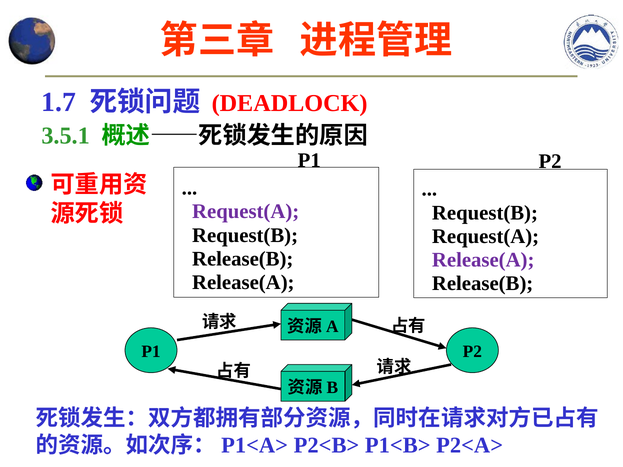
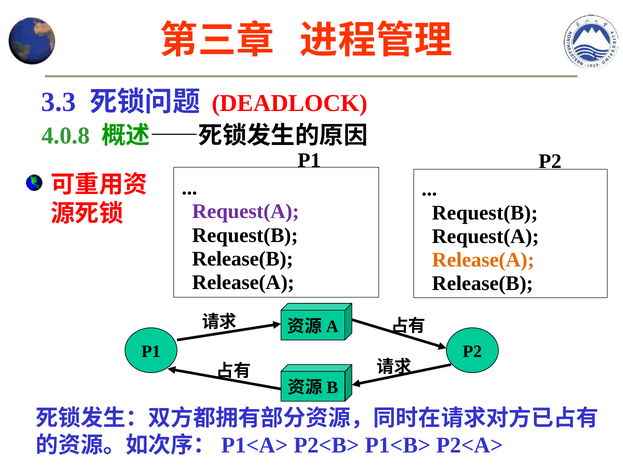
1.7: 1.7 -> 3.3
3.5.1: 3.5.1 -> 4.0.8
Release(A at (483, 260) colour: purple -> orange
